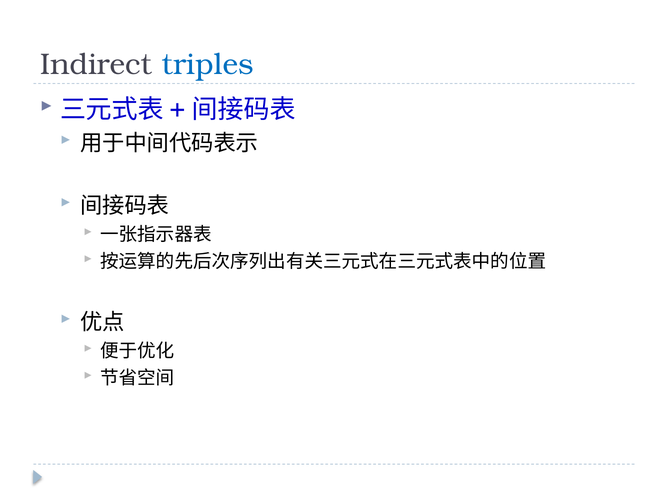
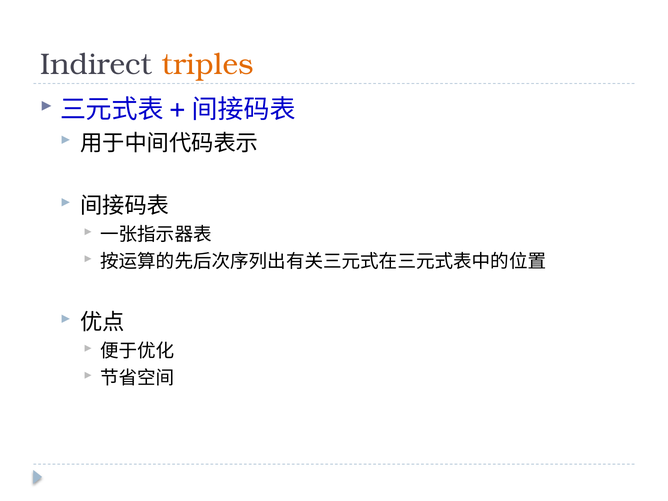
triples colour: blue -> orange
